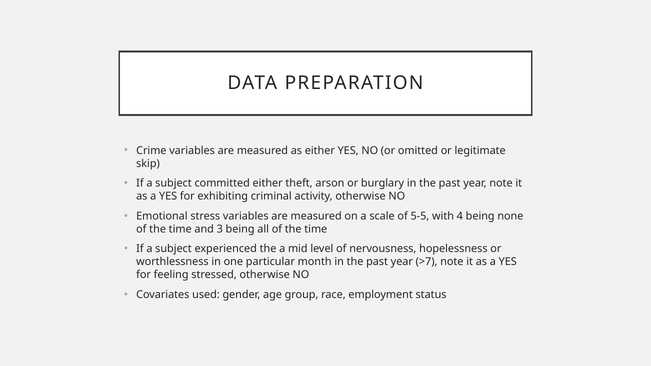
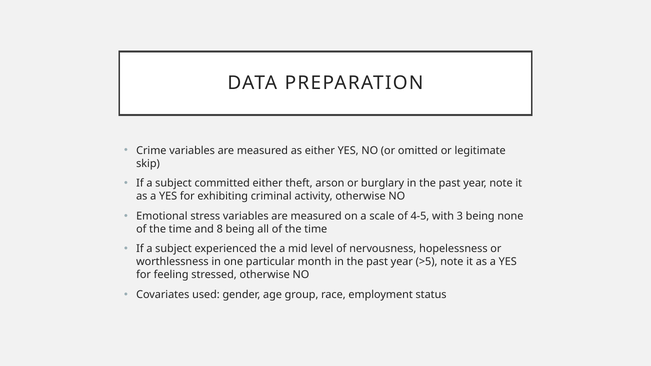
5-5: 5-5 -> 4-5
4: 4 -> 3
3: 3 -> 8
>7: >7 -> >5
